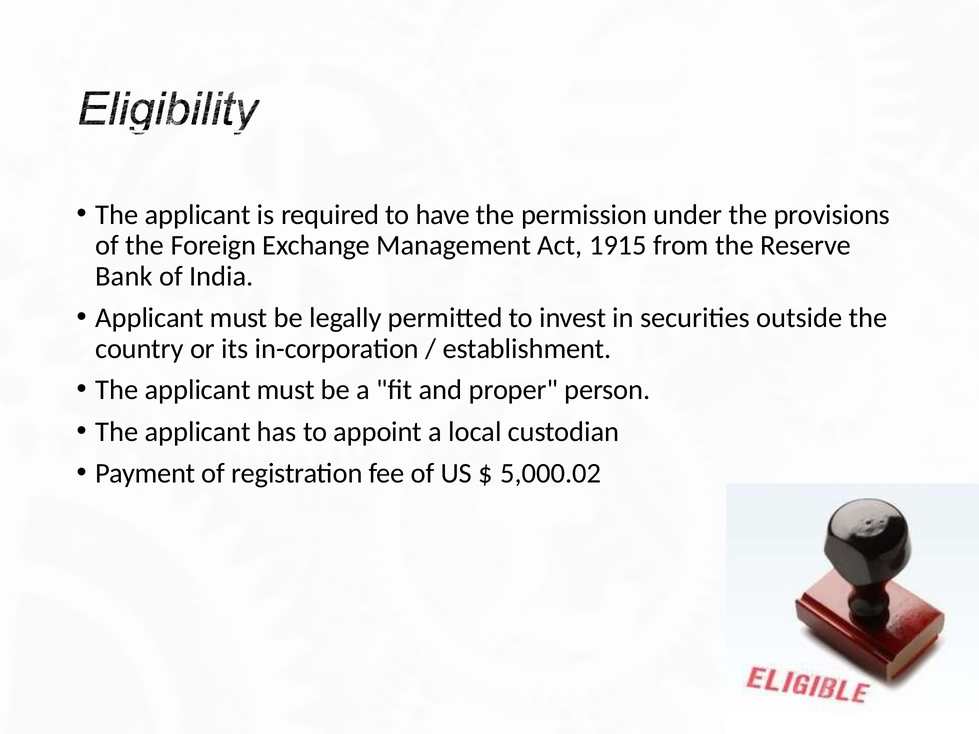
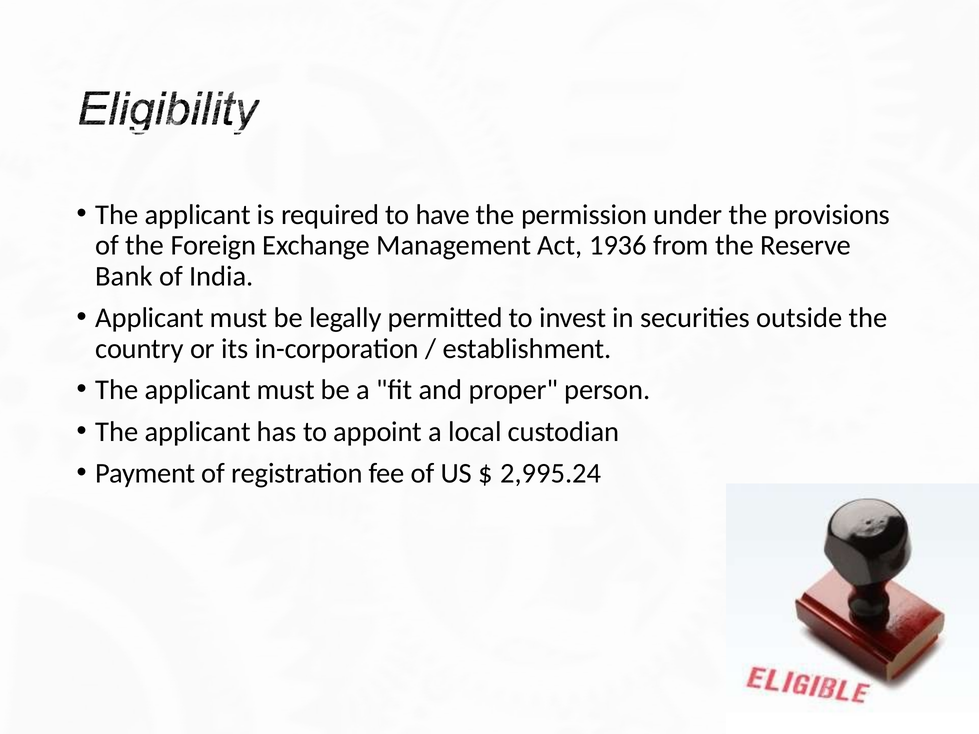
1915: 1915 -> 1936
5,000.02: 5,000.02 -> 2,995.24
